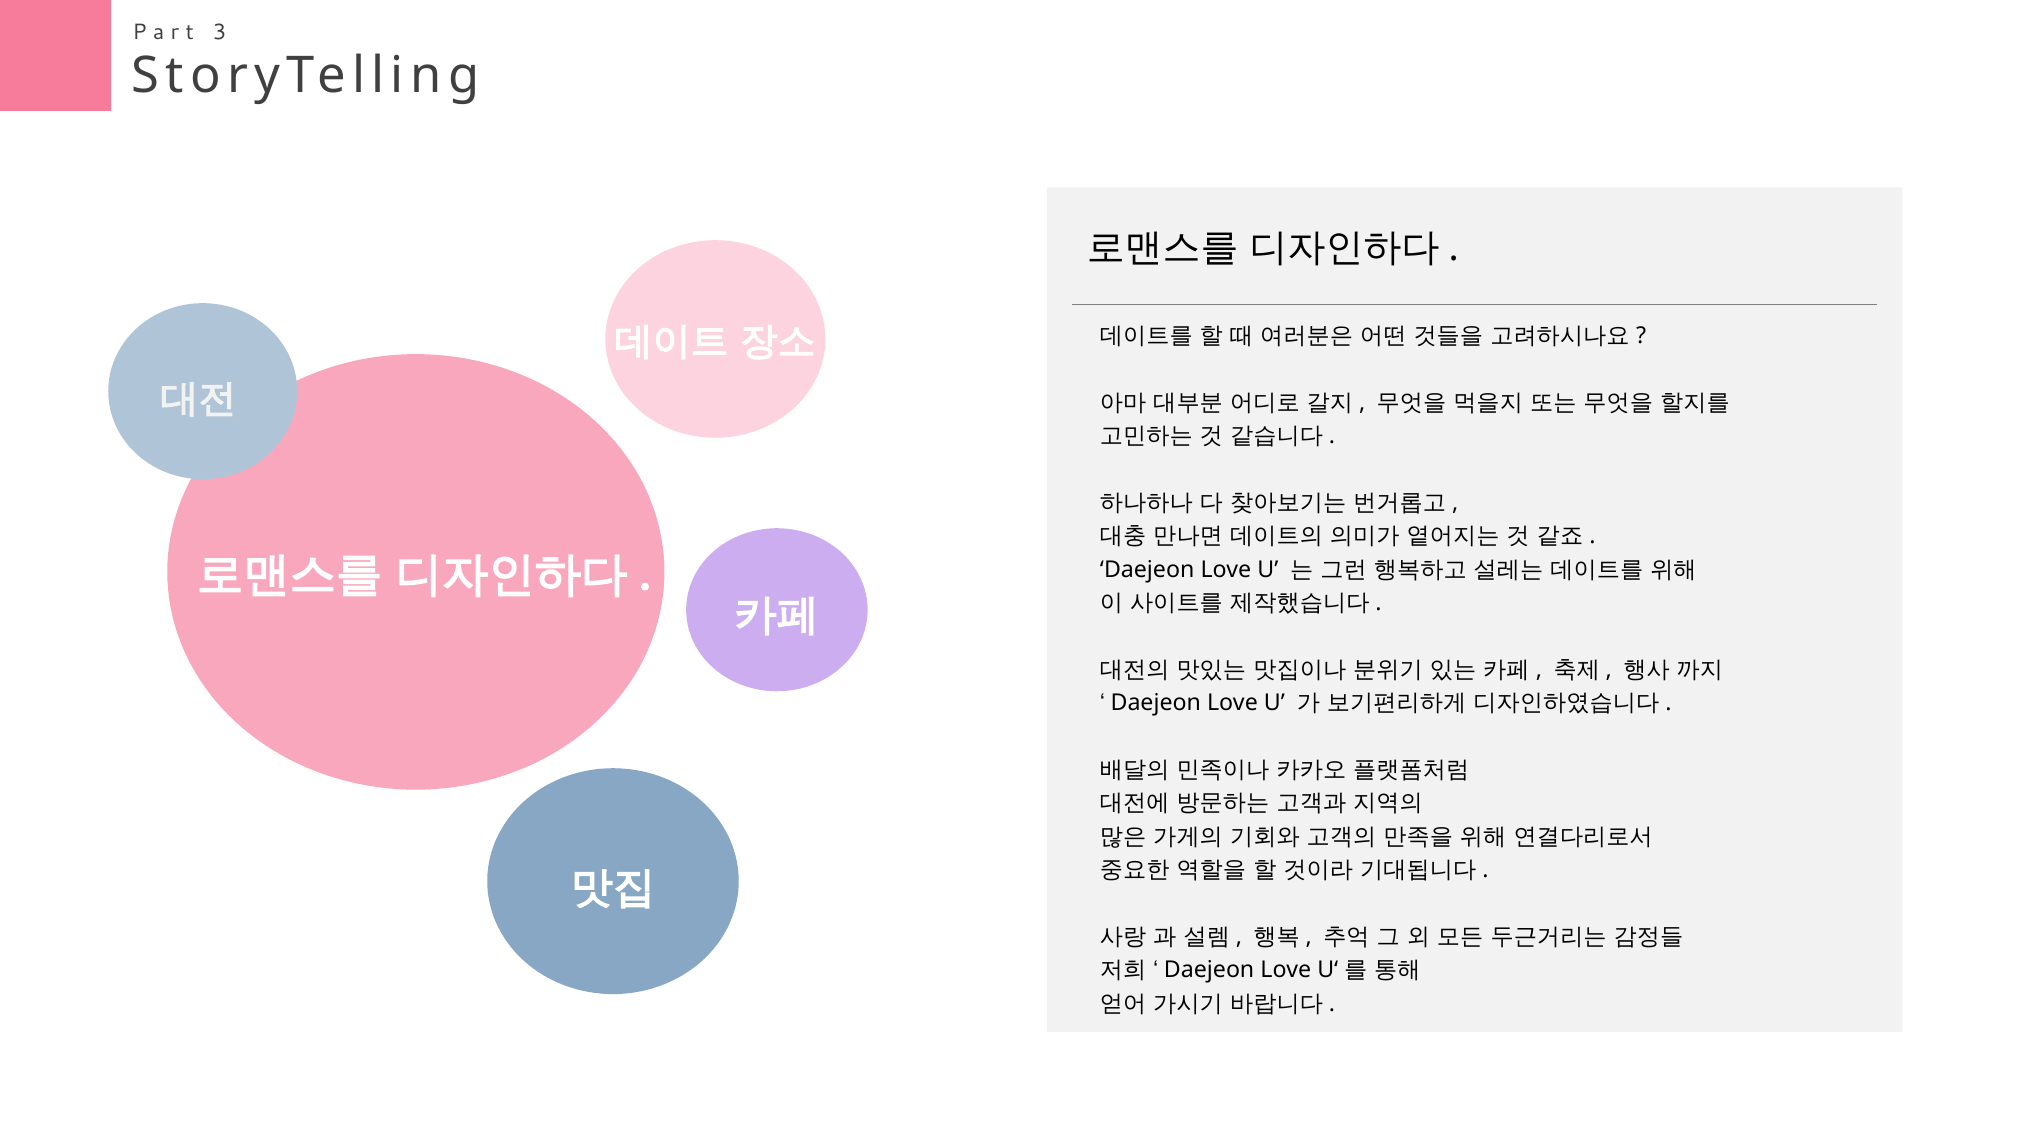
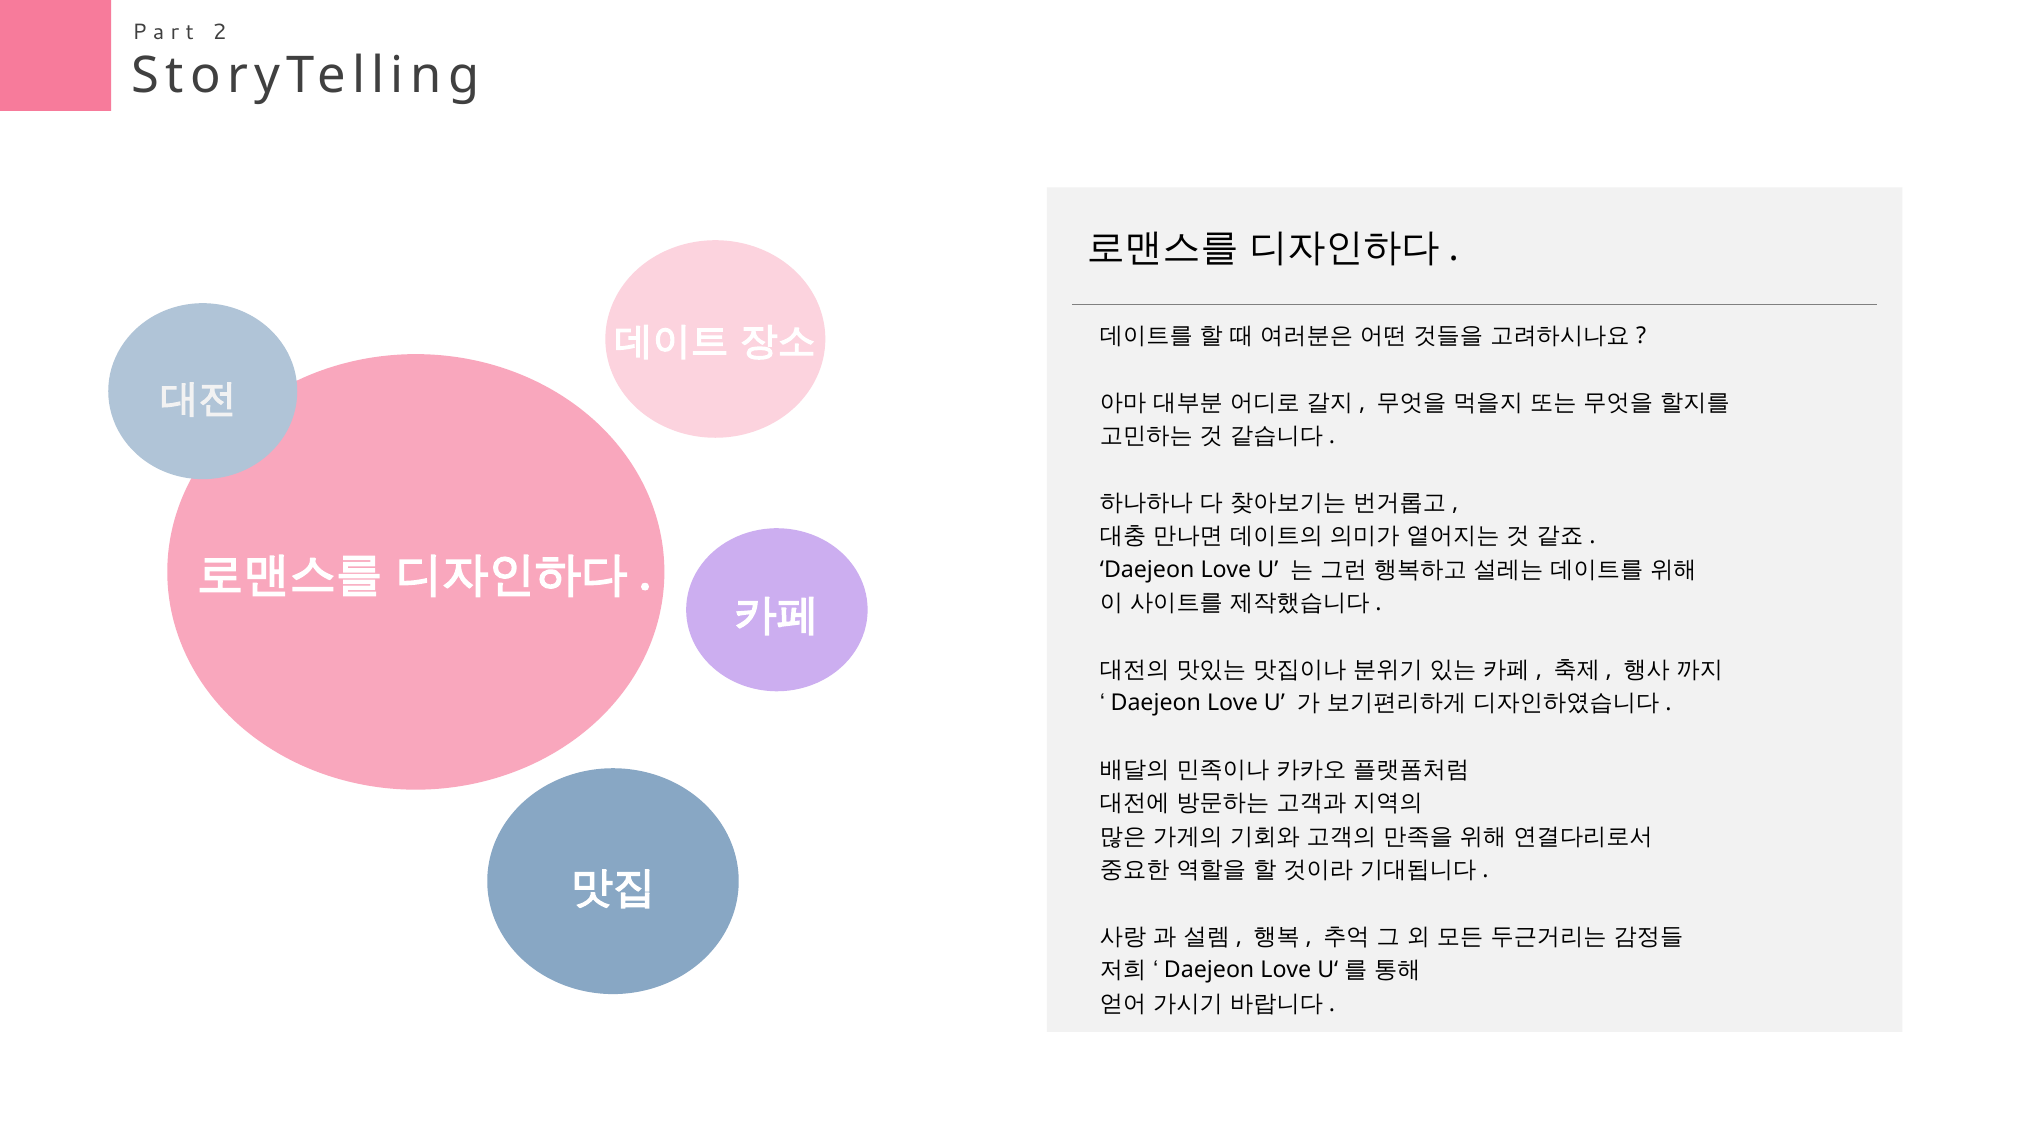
3: 3 -> 2
